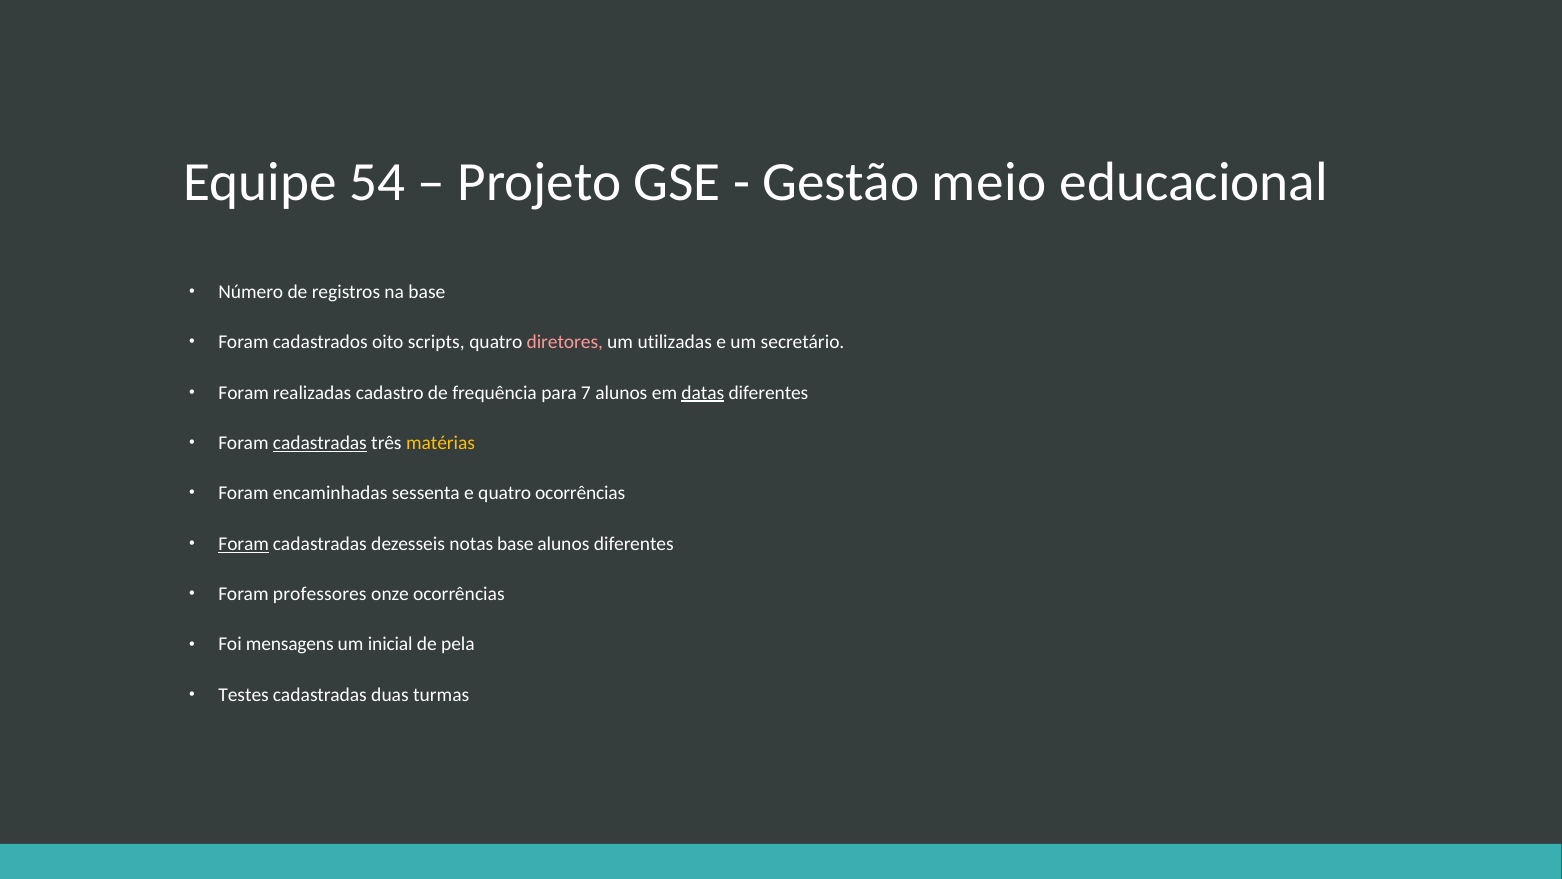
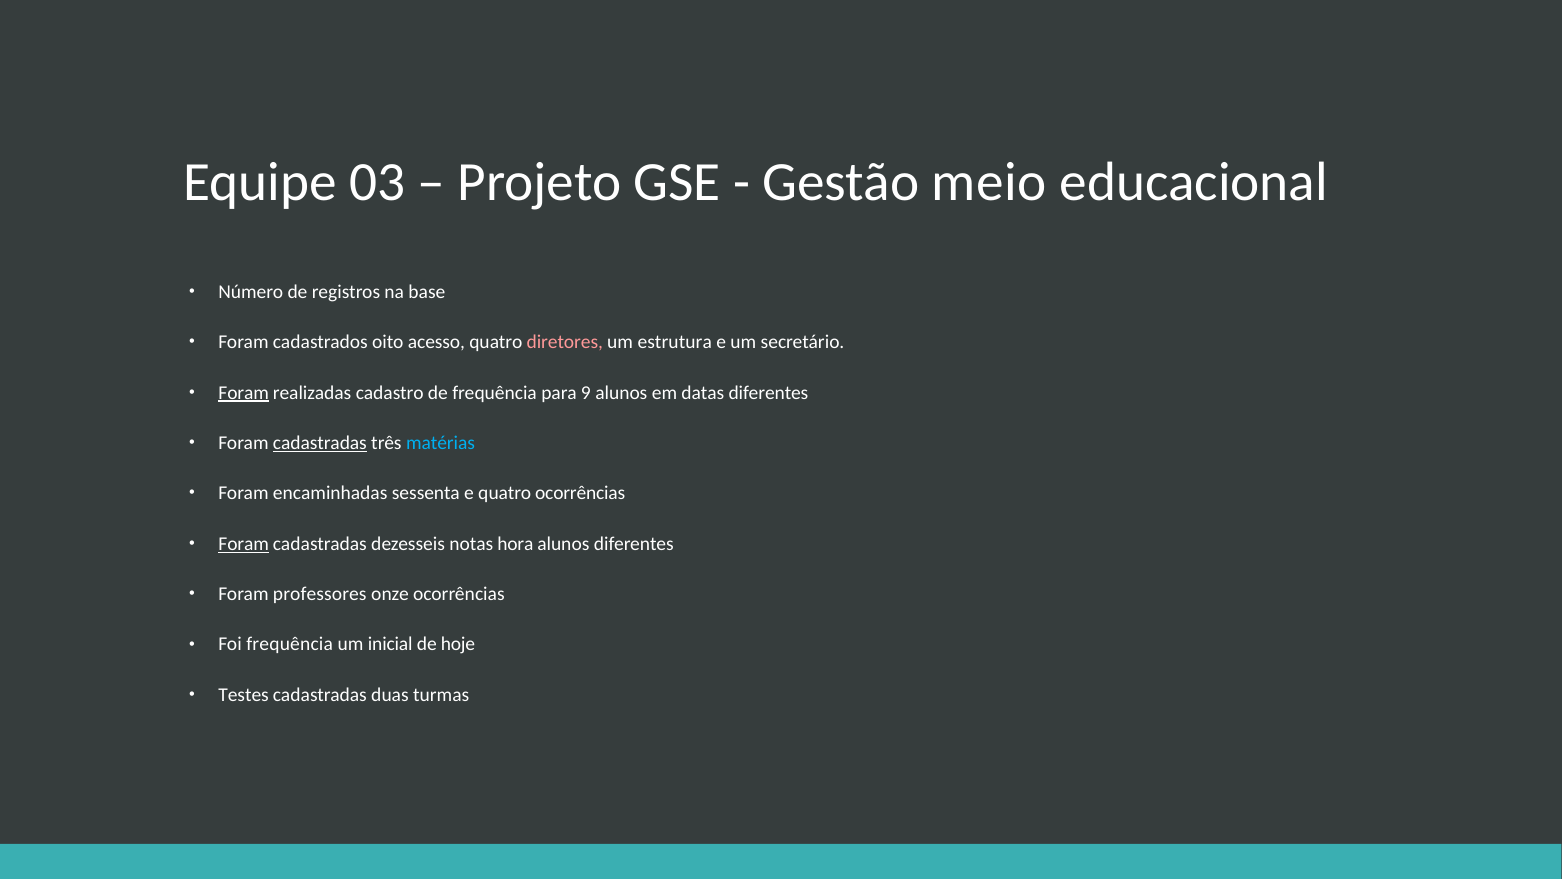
54: 54 -> 03
scripts: scripts -> acesso
utilizadas: utilizadas -> estrutura
Foram at (244, 392) underline: none -> present
7: 7 -> 9
datas underline: present -> none
matérias colour: yellow -> light blue
notas base: base -> hora
Foi mensagens: mensagens -> frequência
pela: pela -> hoje
